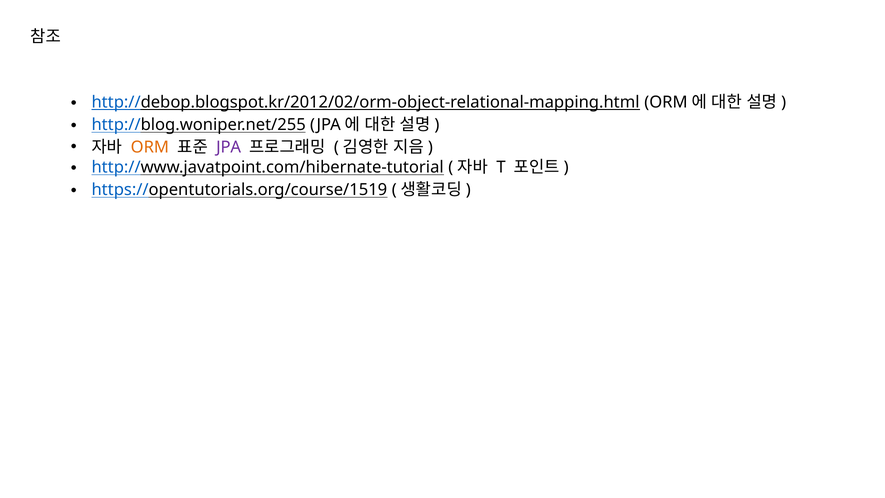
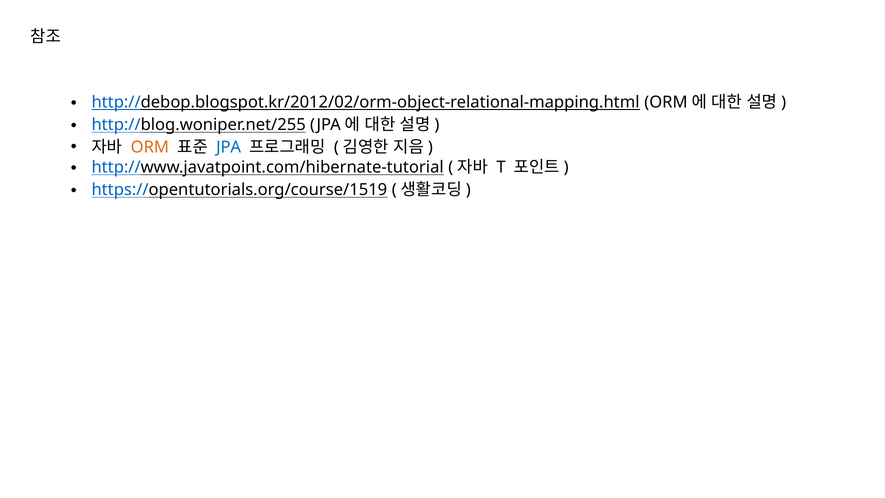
JPA colour: purple -> blue
